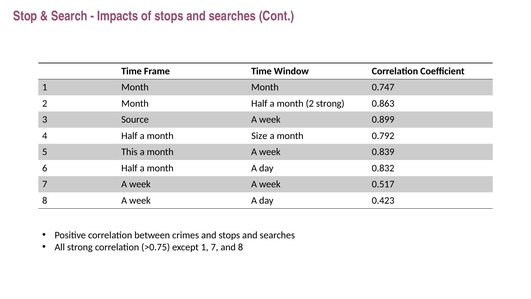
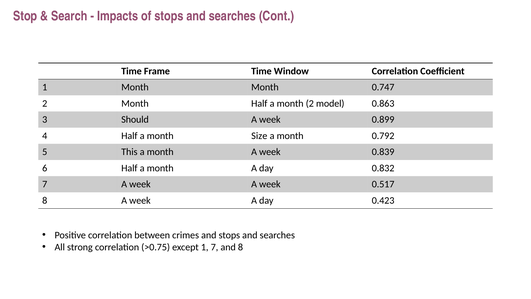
2 strong: strong -> model
Source: Source -> Should
